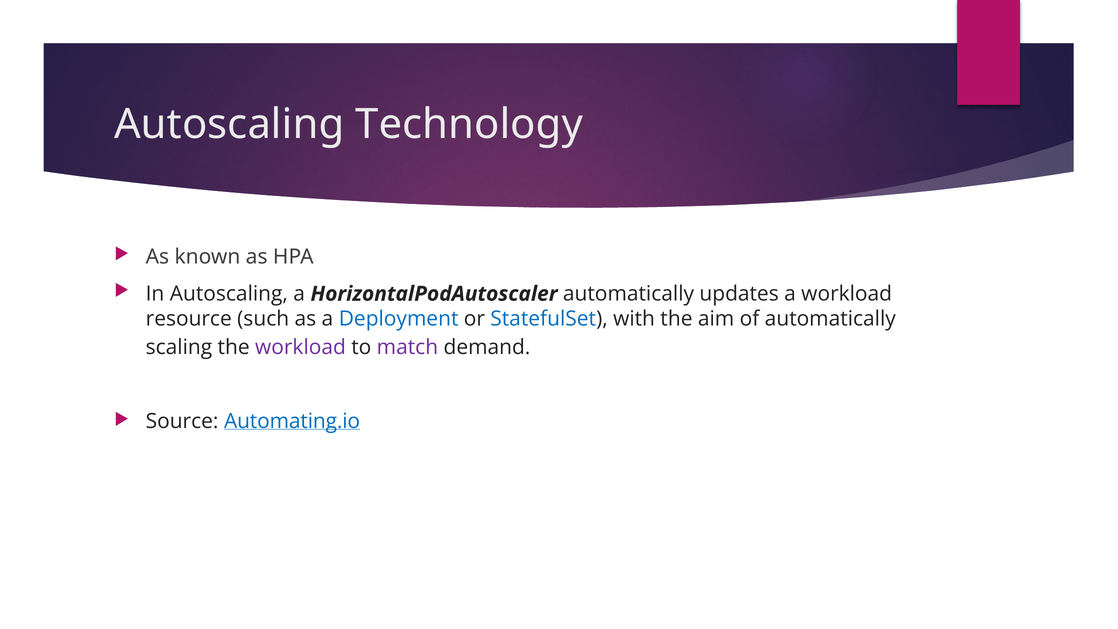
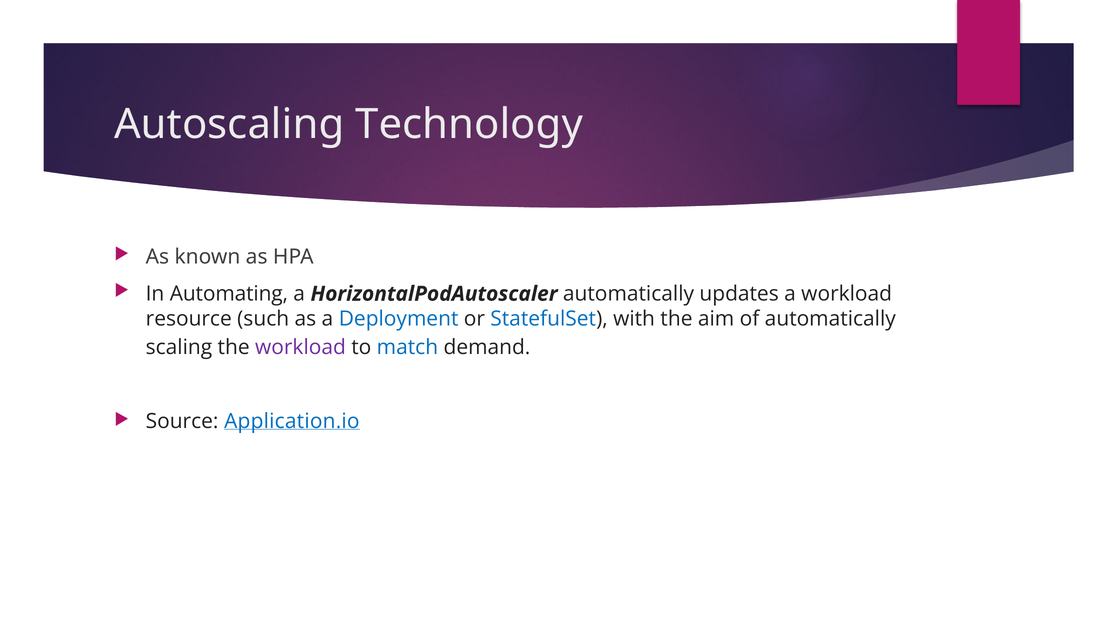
In Autoscaling: Autoscaling -> Automating
match colour: purple -> blue
Automating.io: Automating.io -> Application.io
